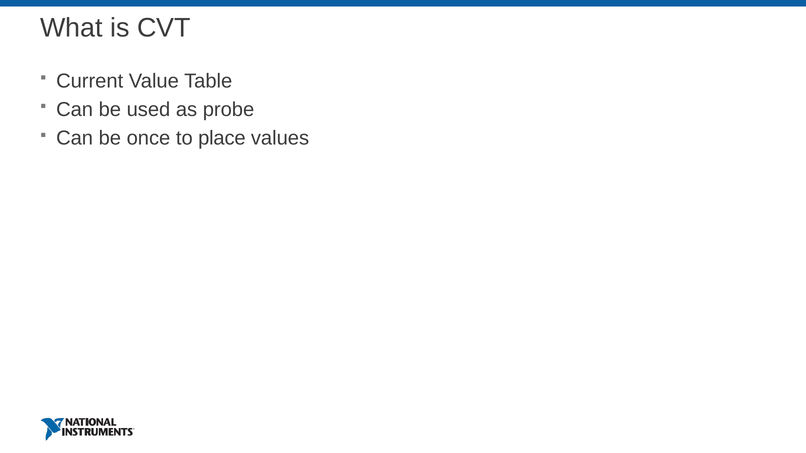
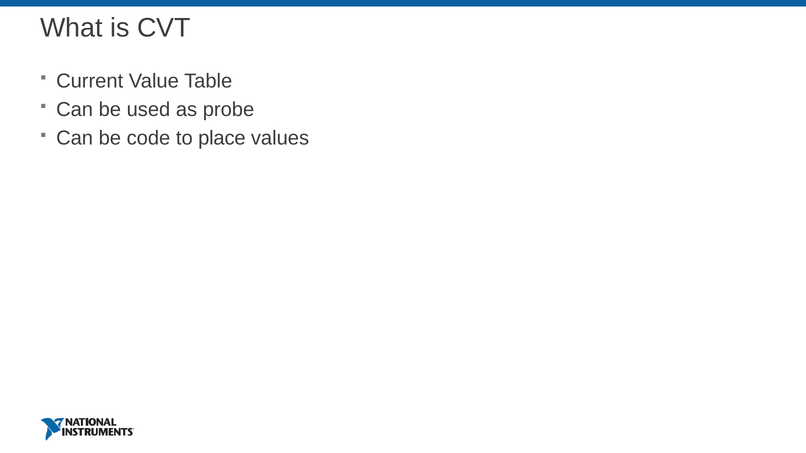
once: once -> code
